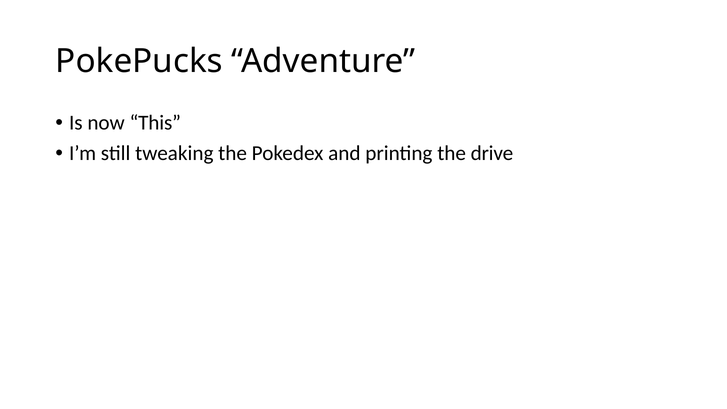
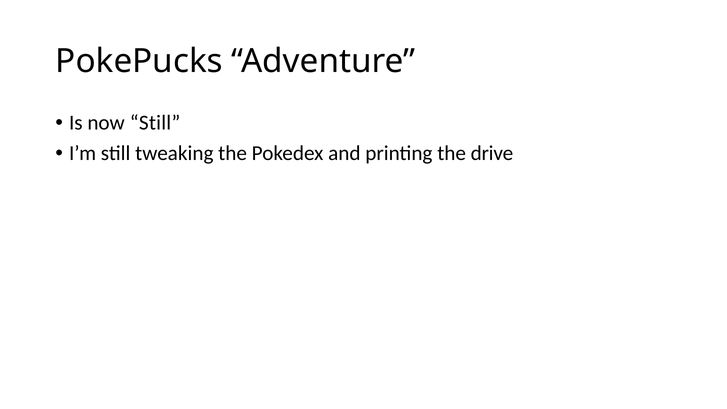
now This: This -> Still
